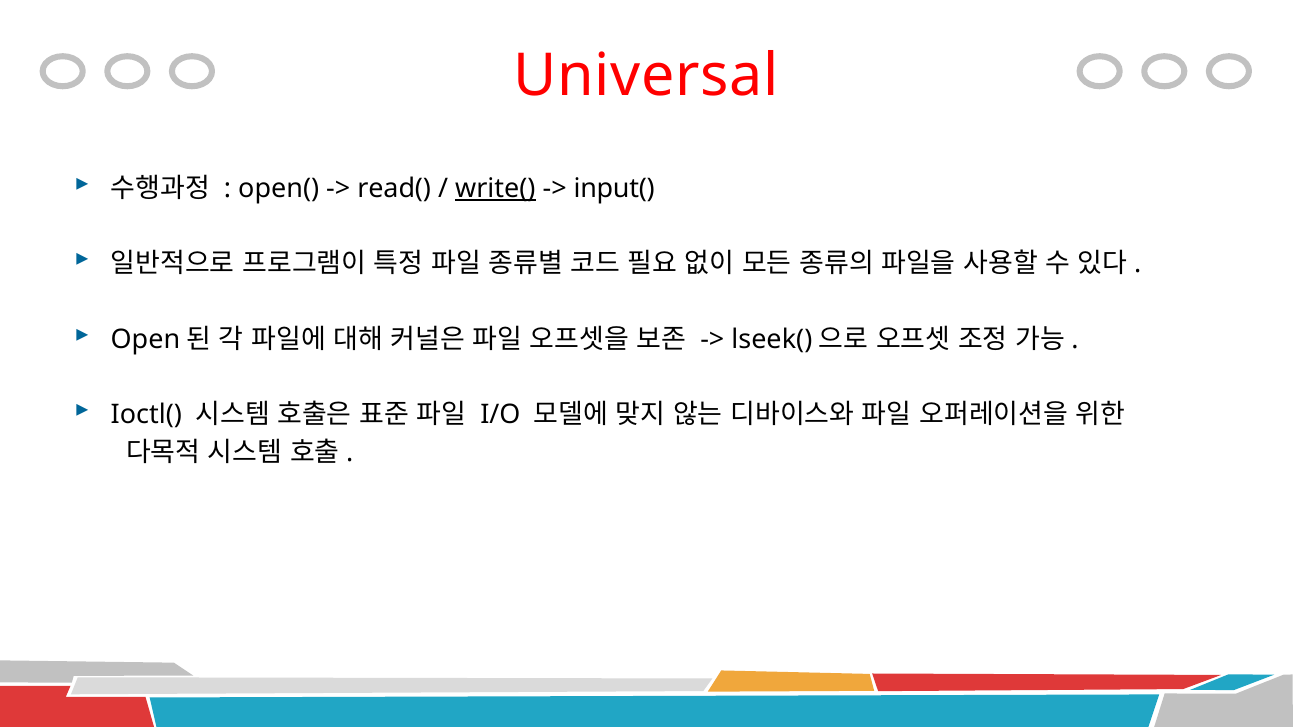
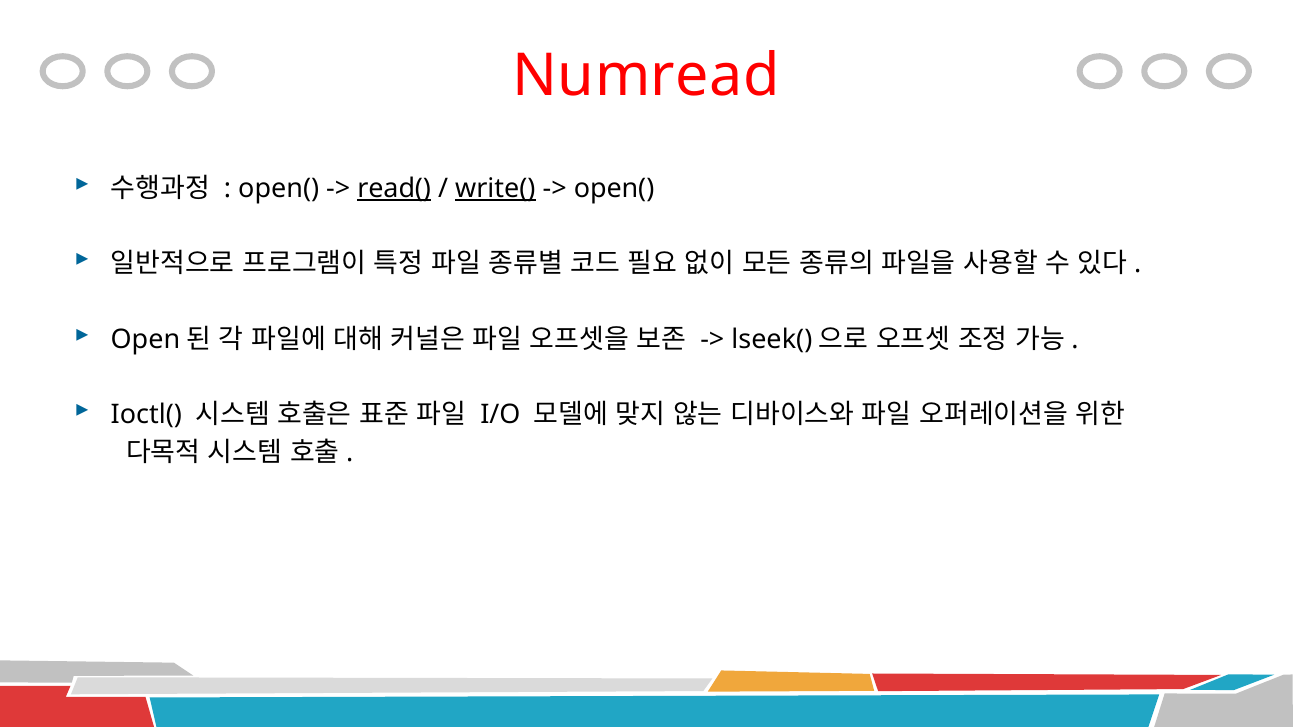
Universal: Universal -> Numread
read( underline: none -> present
input( at (614, 189): input( -> open(
